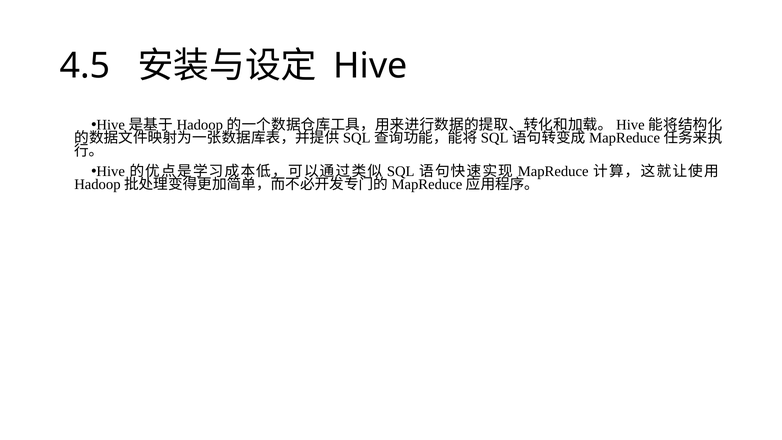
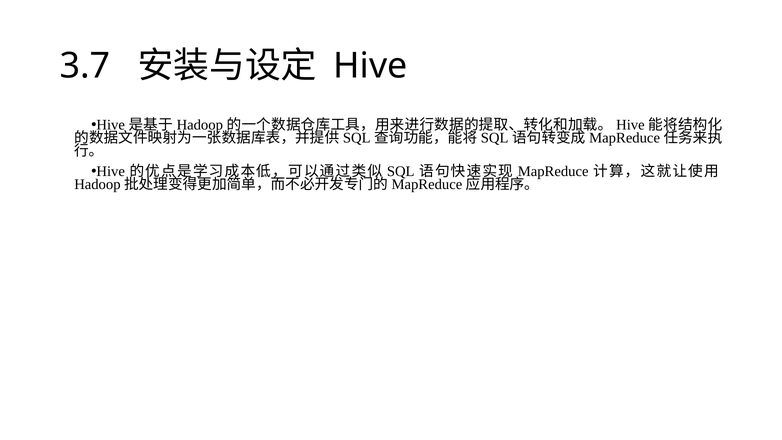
4.5: 4.5 -> 3.7
